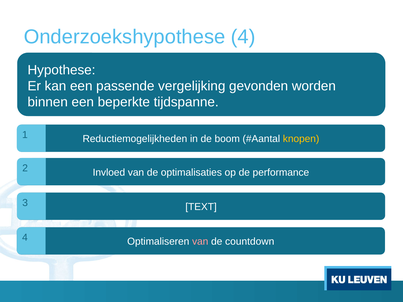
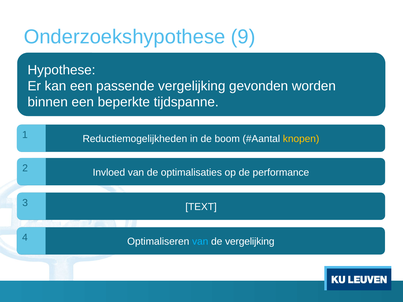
Onderzoekshypothese 4: 4 -> 9
van at (200, 242) colour: pink -> light blue
de countdown: countdown -> vergelijking
